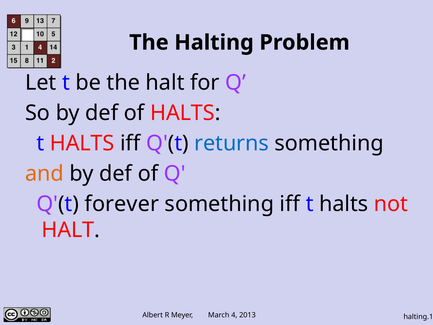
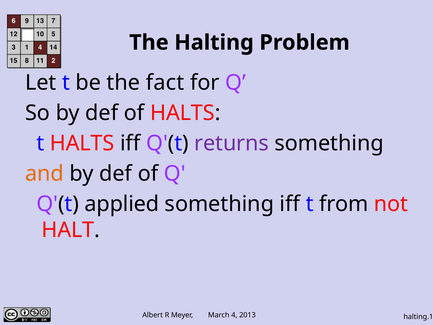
the halt: halt -> fact
returns colour: blue -> purple
forever: forever -> applied
iff t halts: halts -> from
